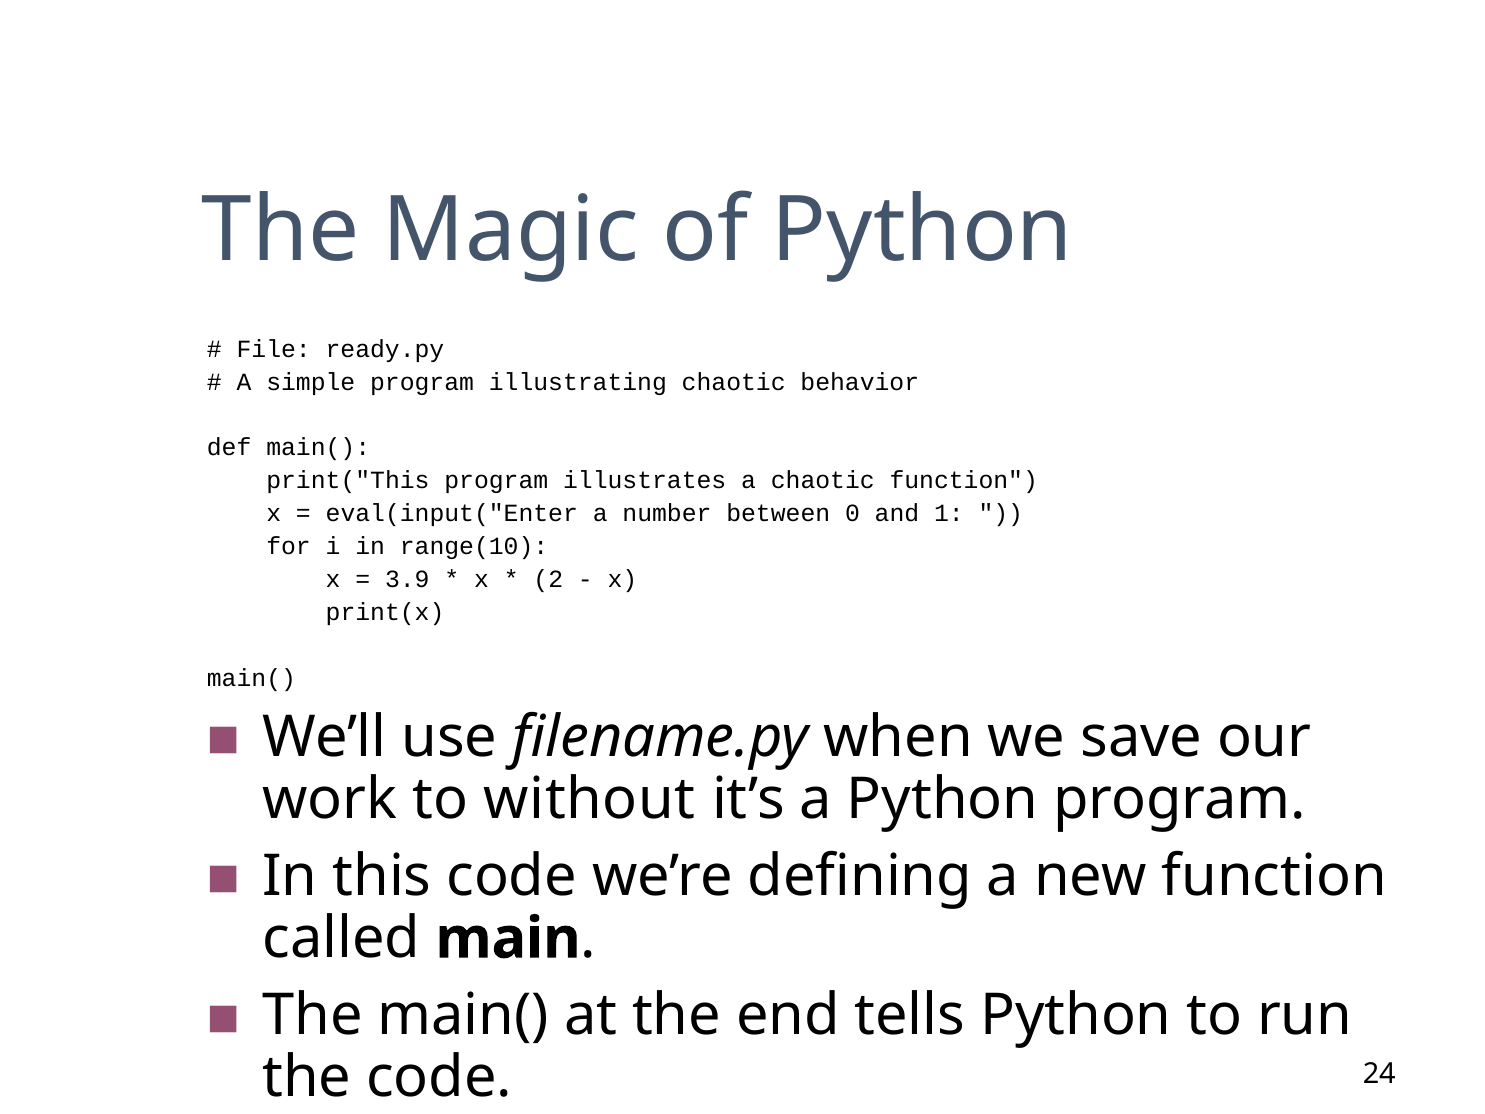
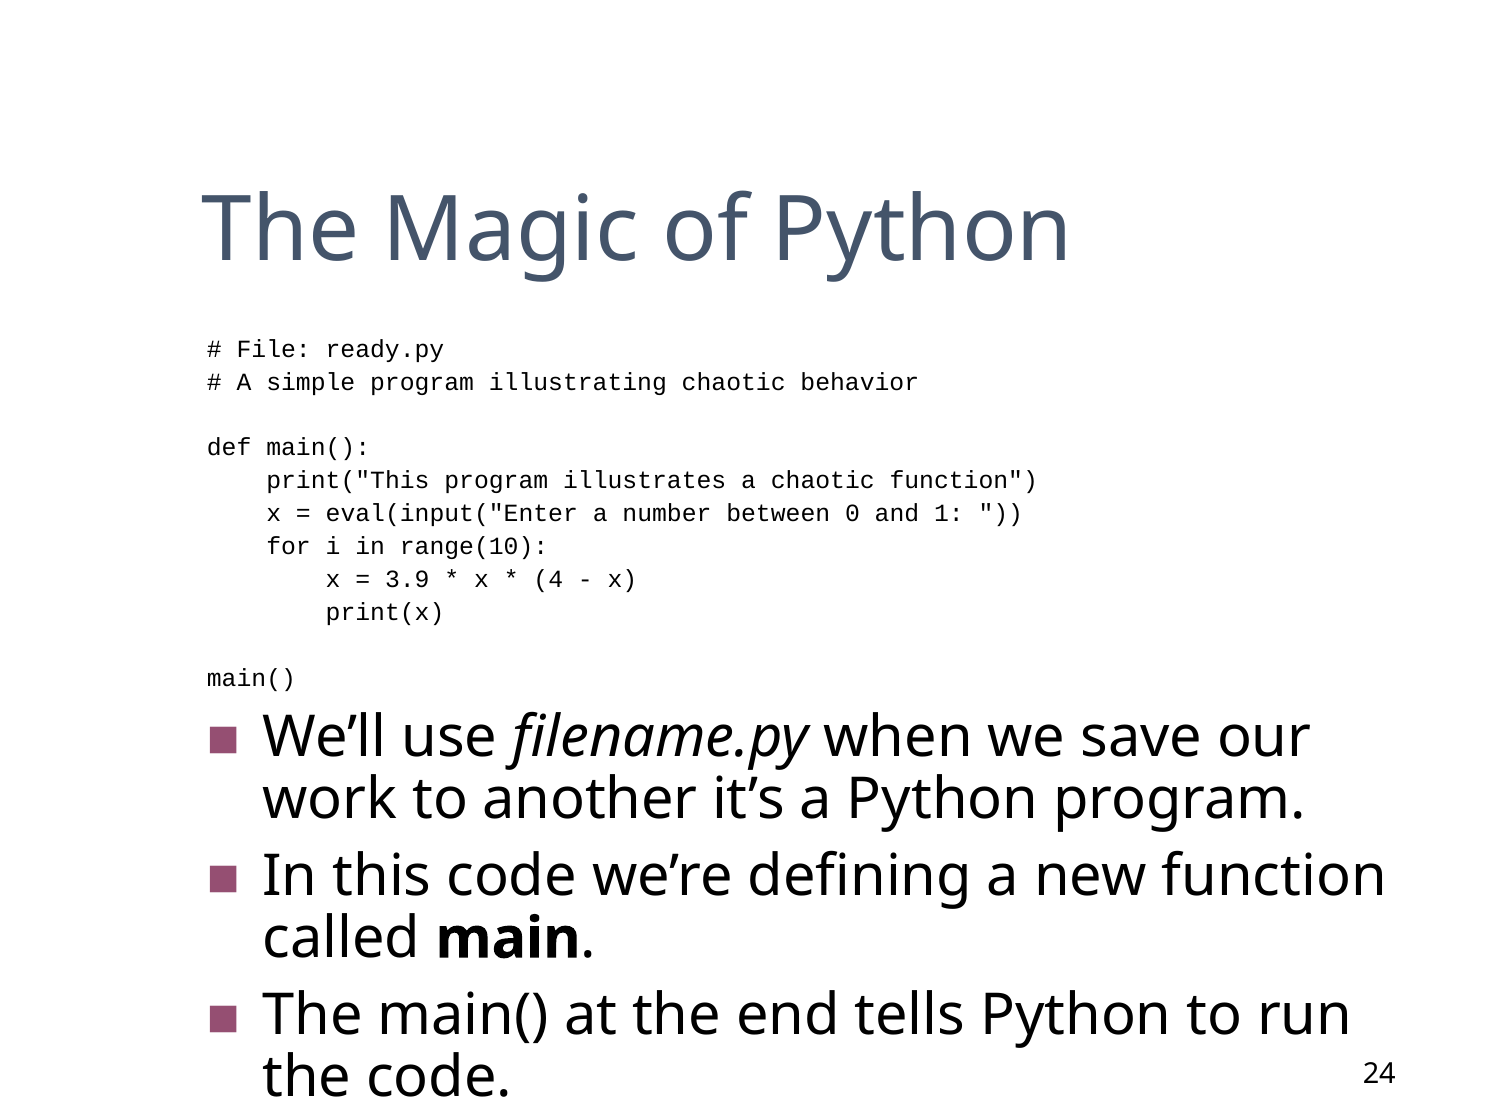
2: 2 -> 4
without: without -> another
